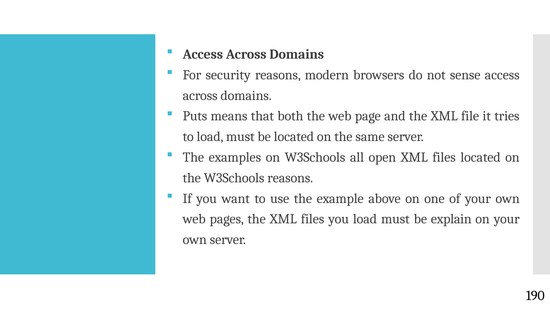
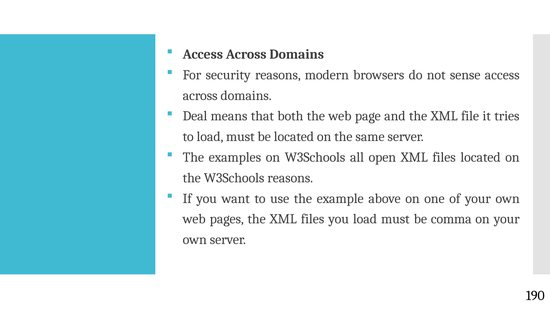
Puts: Puts -> Deal
explain: explain -> comma
